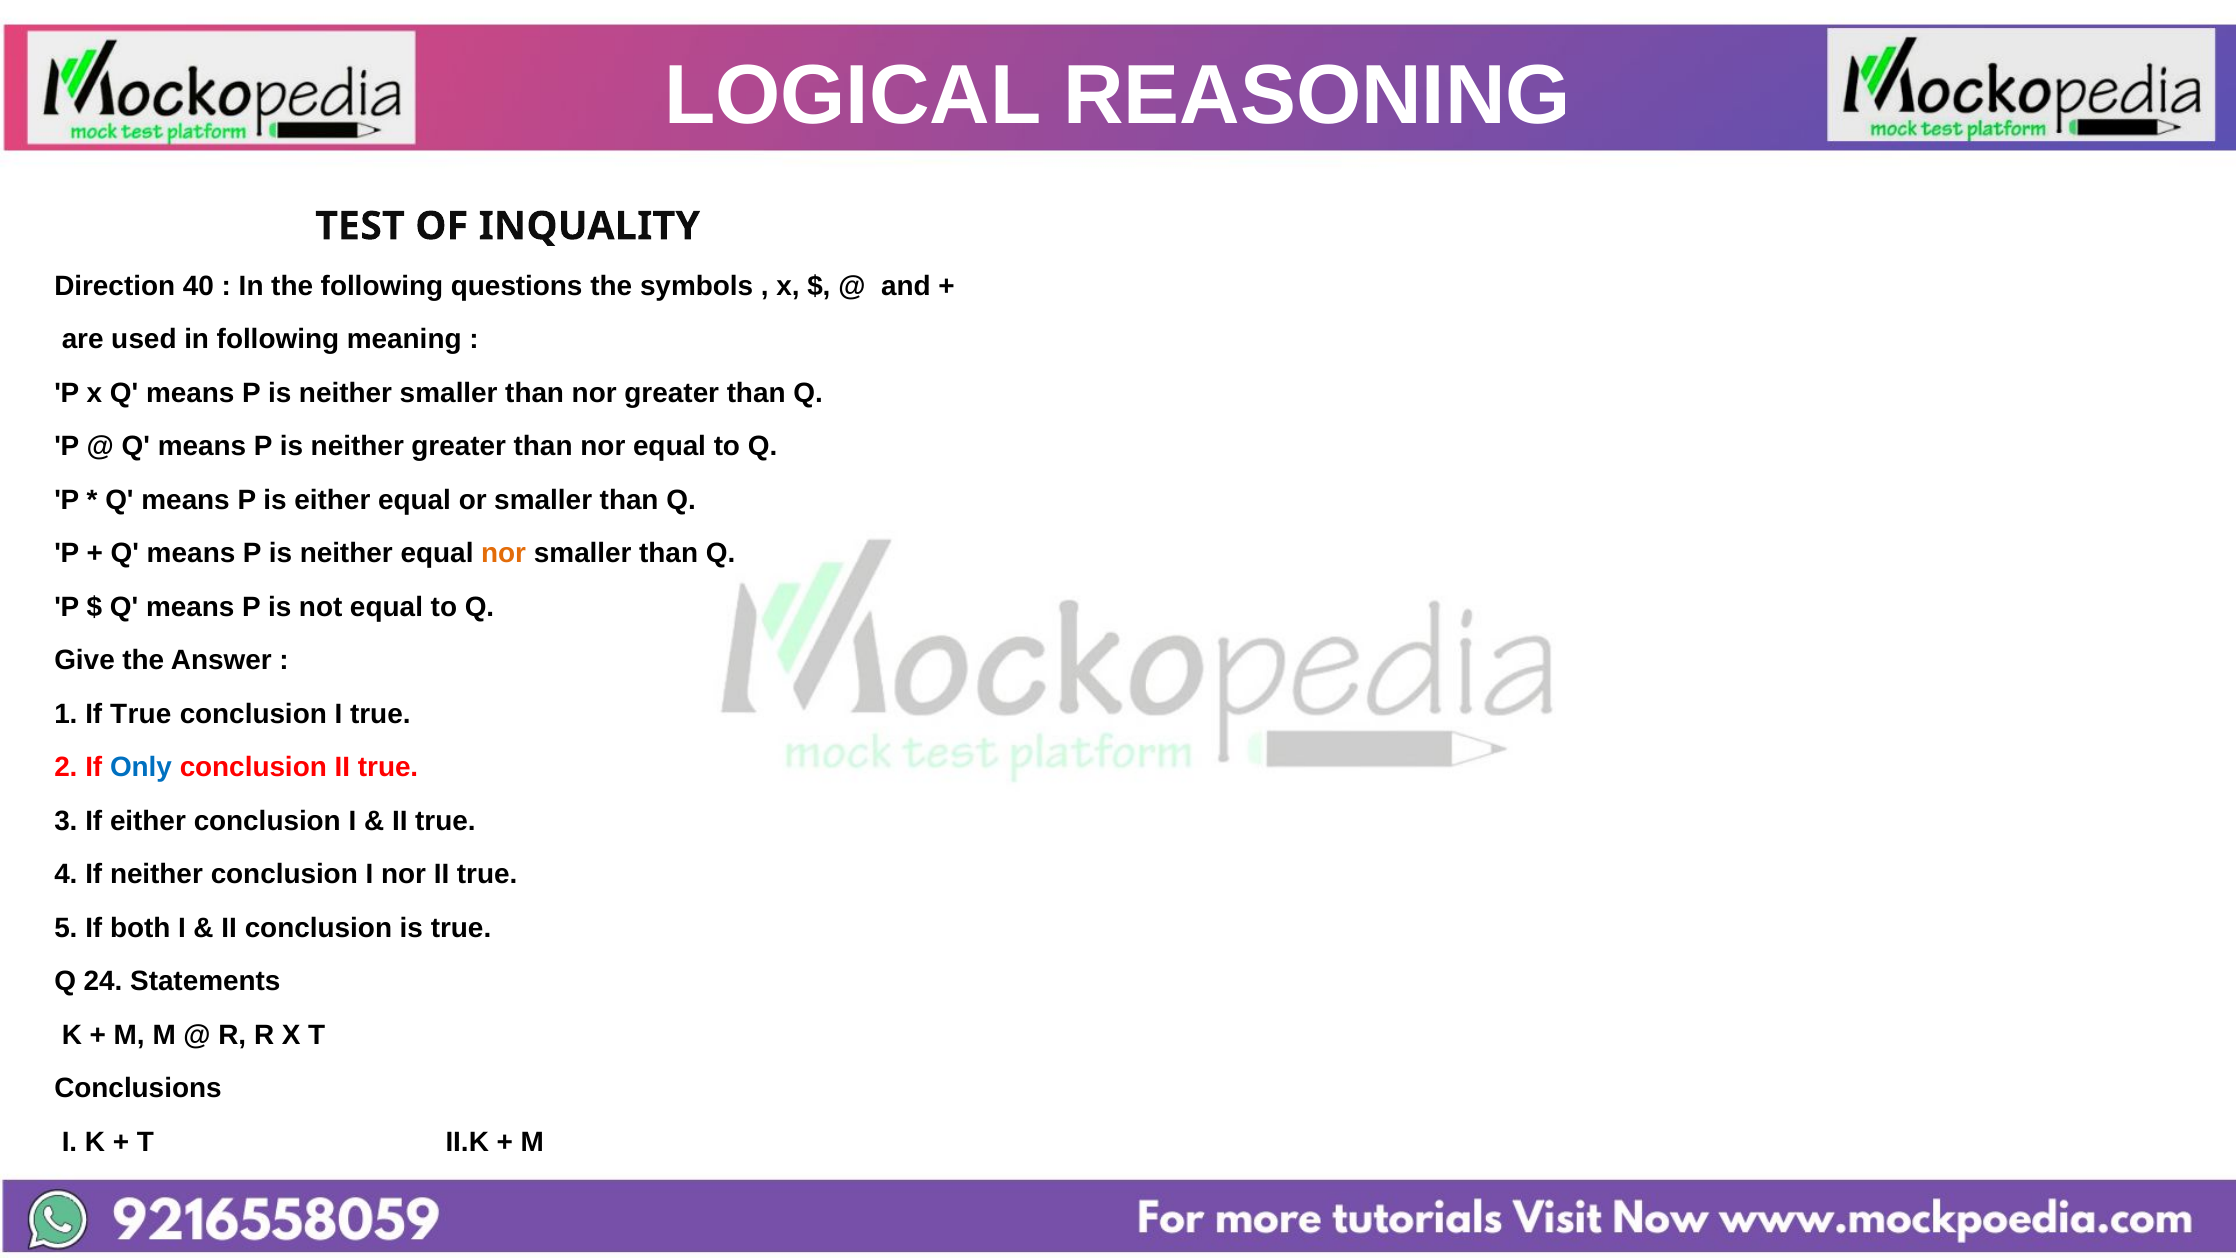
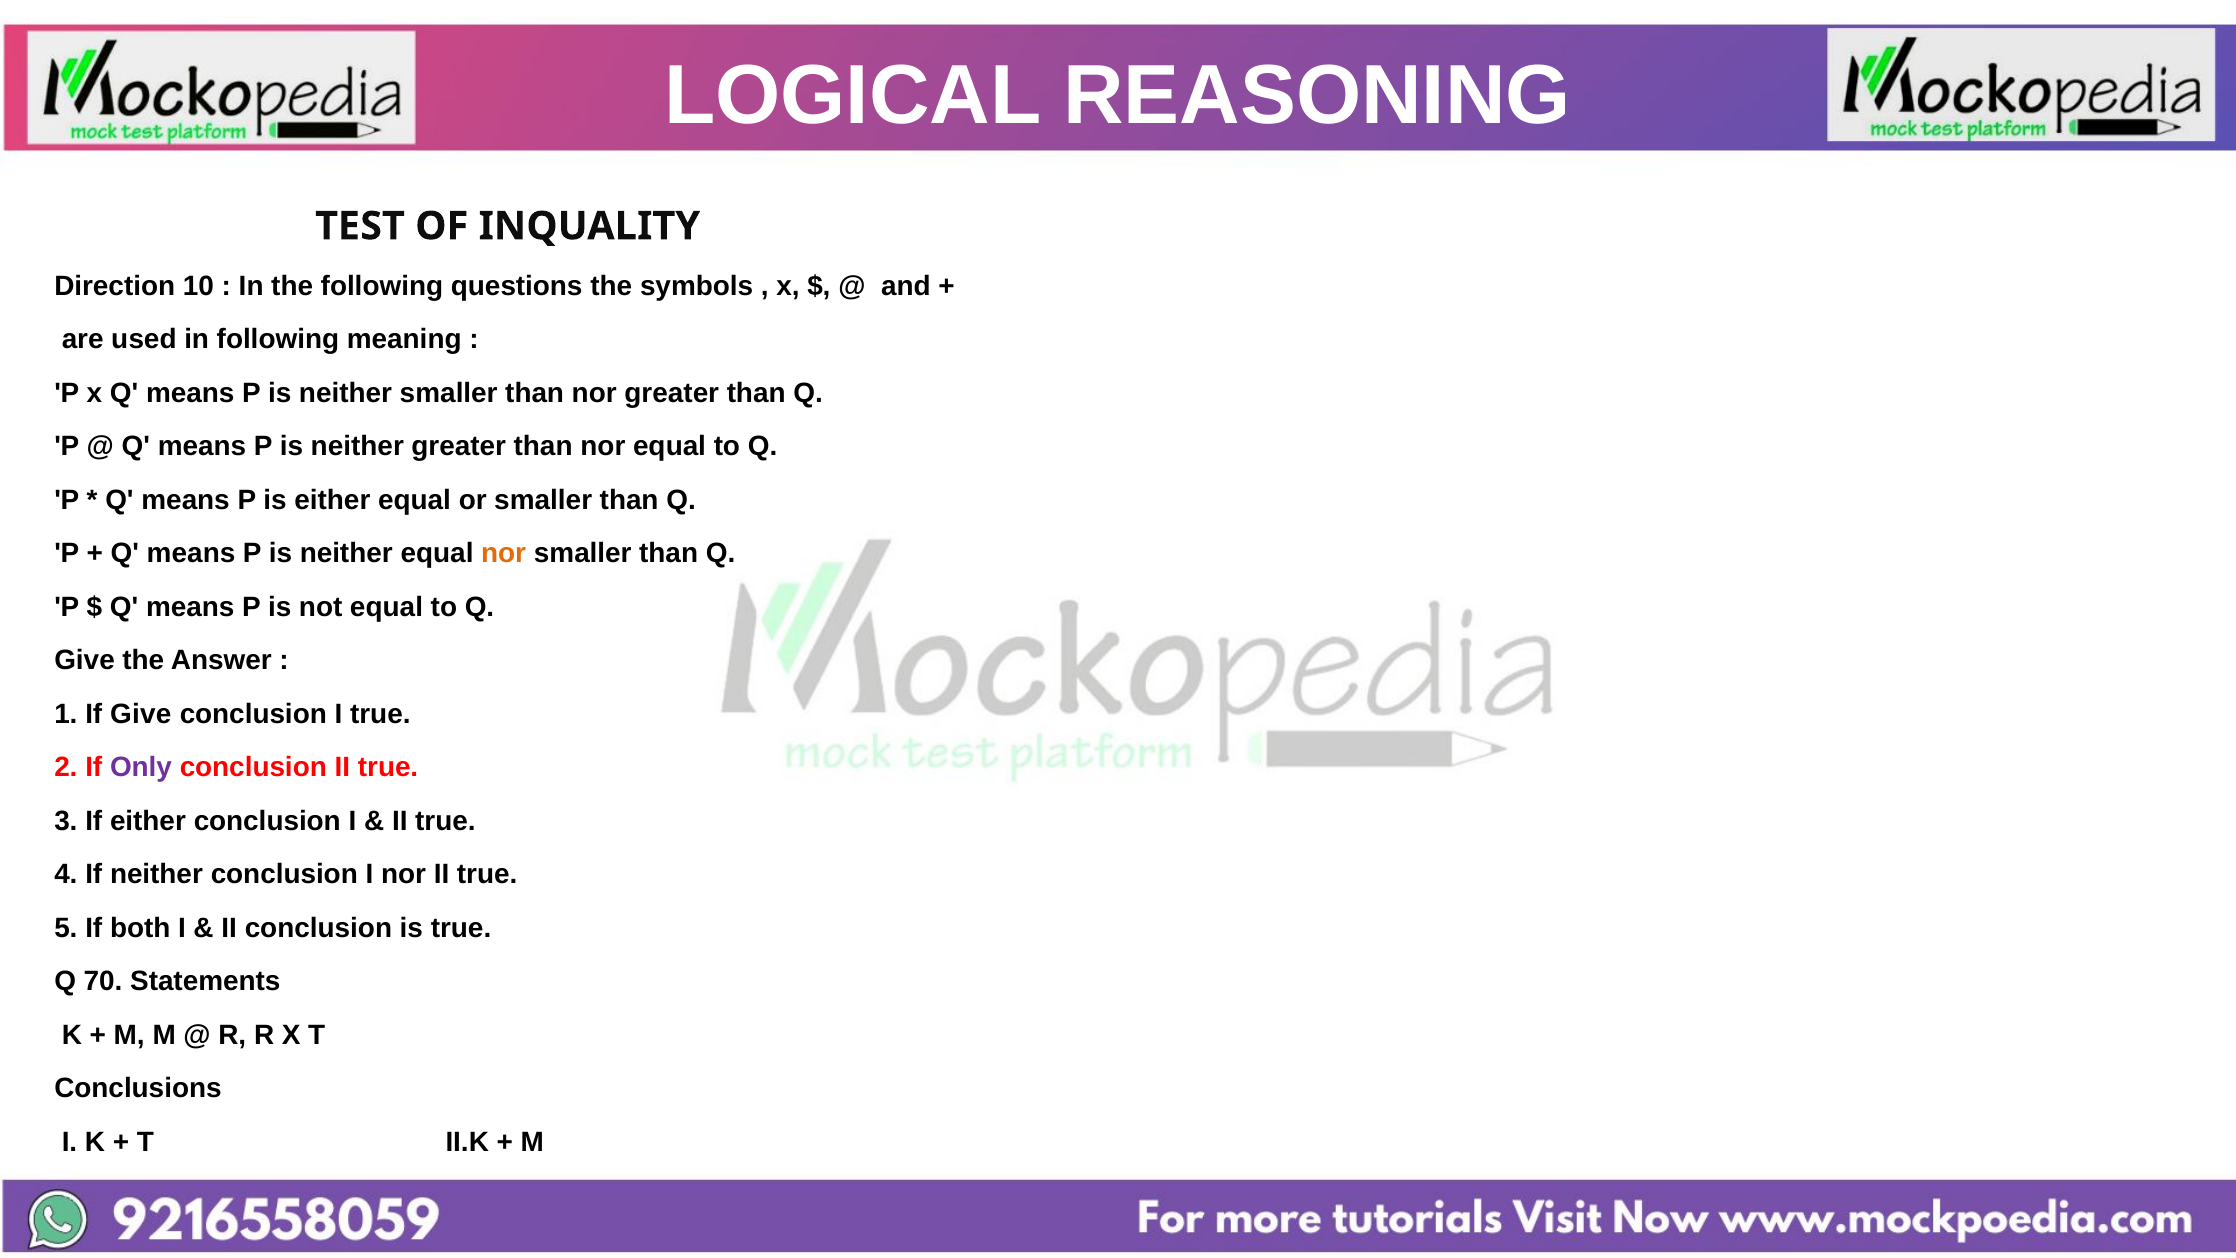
40: 40 -> 10
If True: True -> Give
Only colour: blue -> purple
24: 24 -> 70
